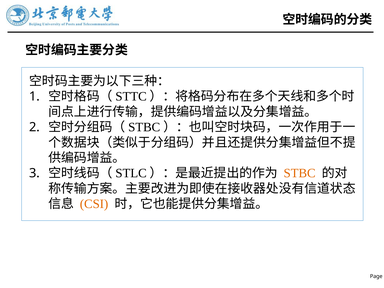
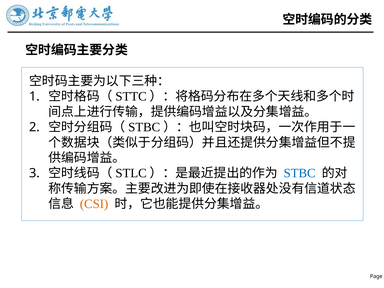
STBC colour: orange -> blue
